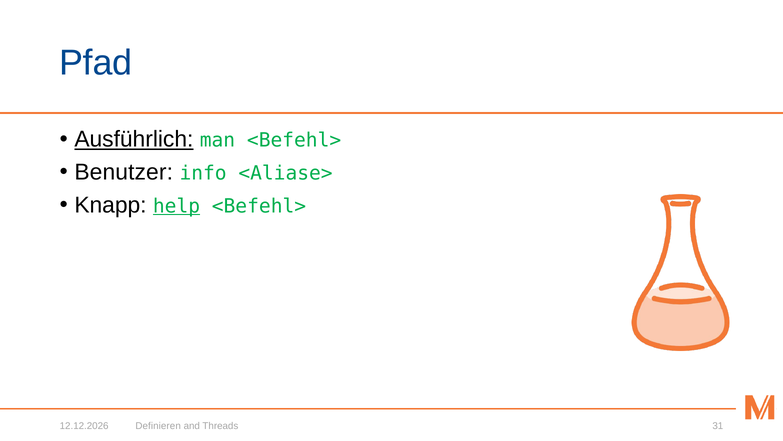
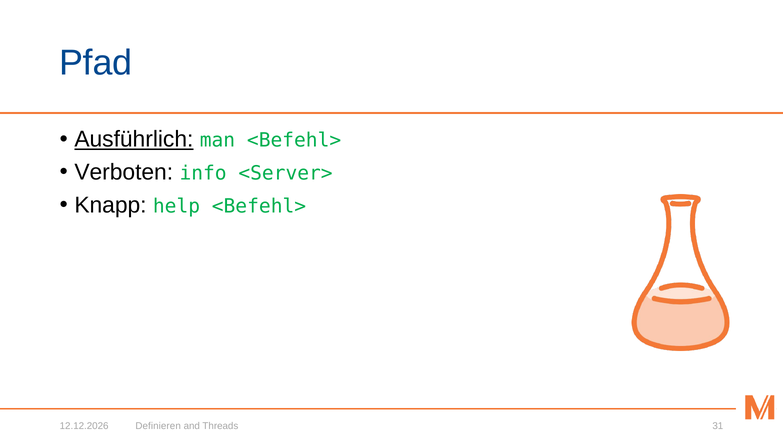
Benutzer: Benutzer -> Verboten
<Aliase>: <Aliase> -> <Server>
help underline: present -> none
